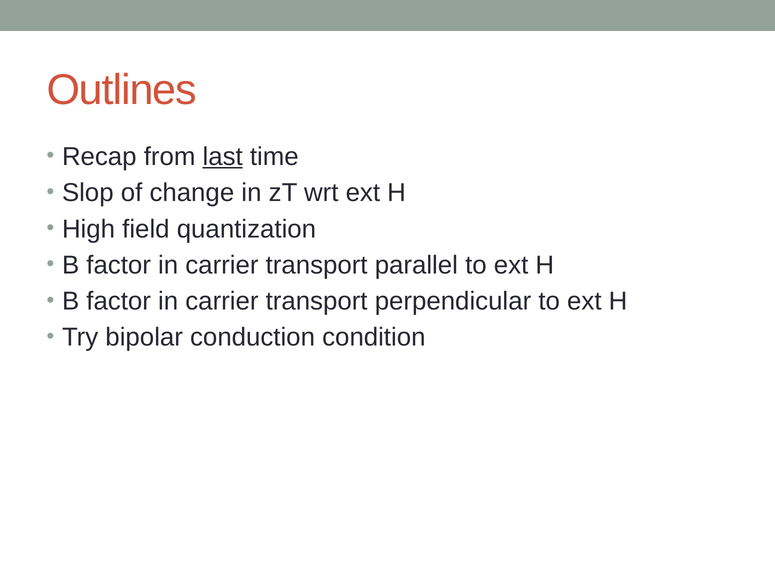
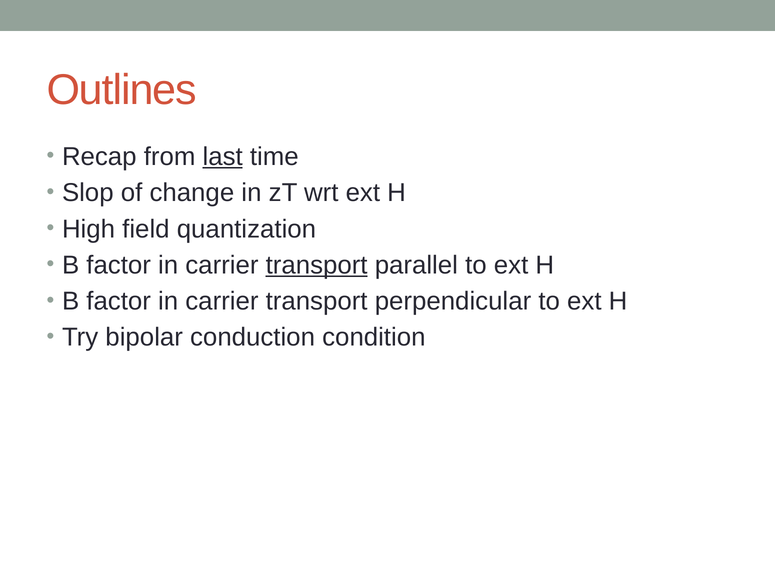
transport at (317, 265) underline: none -> present
